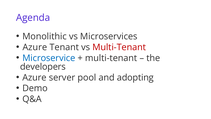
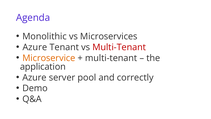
Microservice colour: blue -> orange
developers: developers -> application
adopting: adopting -> correctly
